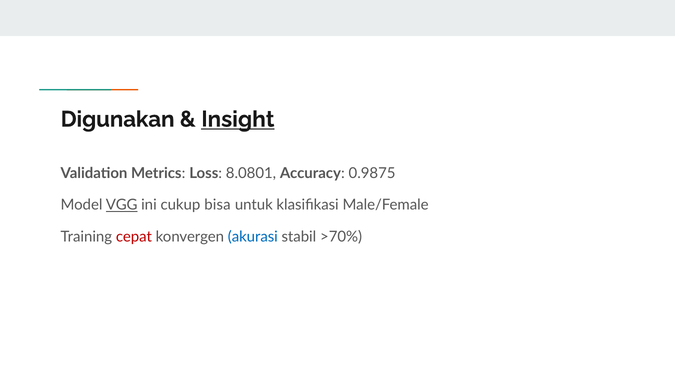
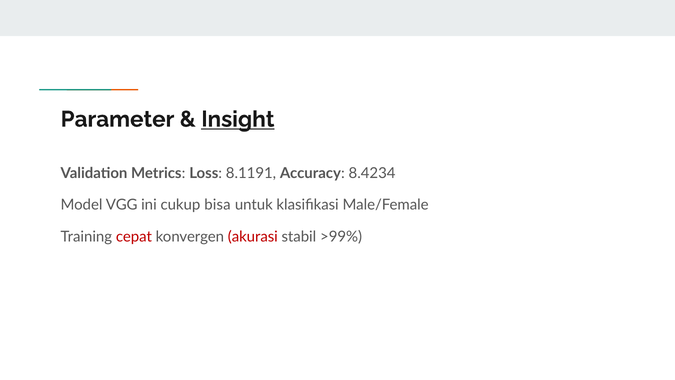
Digunakan: Digunakan -> Parameter
8.0801: 8.0801 -> 8.1191
0.9875: 0.9875 -> 8.4234
VGG underline: present -> none
akurasi colour: blue -> red
>70%: >70% -> >99%
